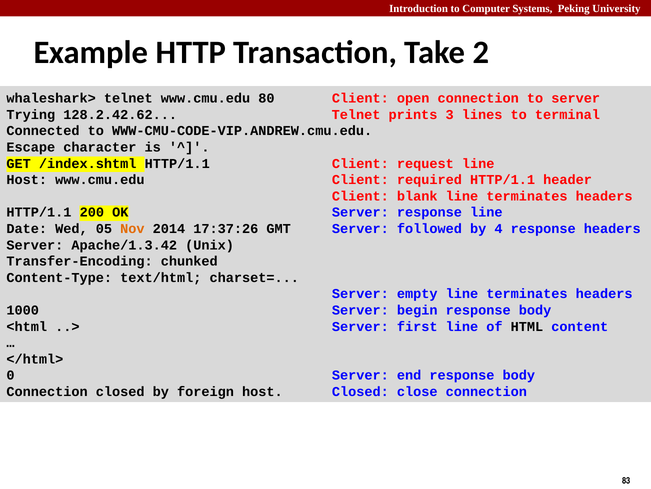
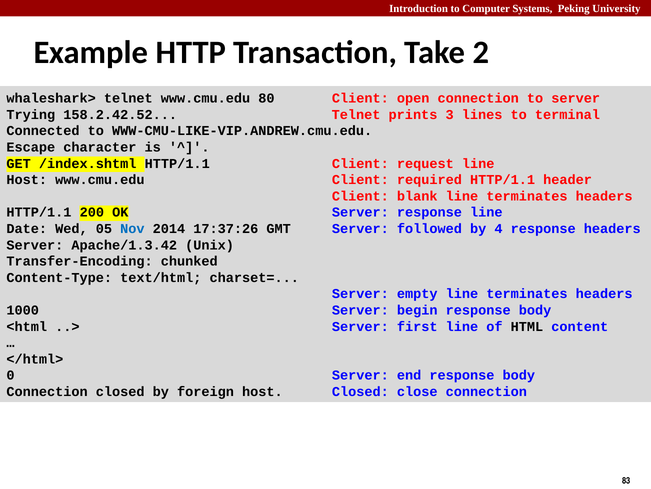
128.2.42.62: 128.2.42.62 -> 158.2.42.52
WWW-CMU-CODE-VIP.ANDREW.cmu.edu: WWW-CMU-CODE-VIP.ANDREW.cmu.edu -> WWW-CMU-LIKE-VIP.ANDREW.cmu.edu
Nov colour: orange -> blue
